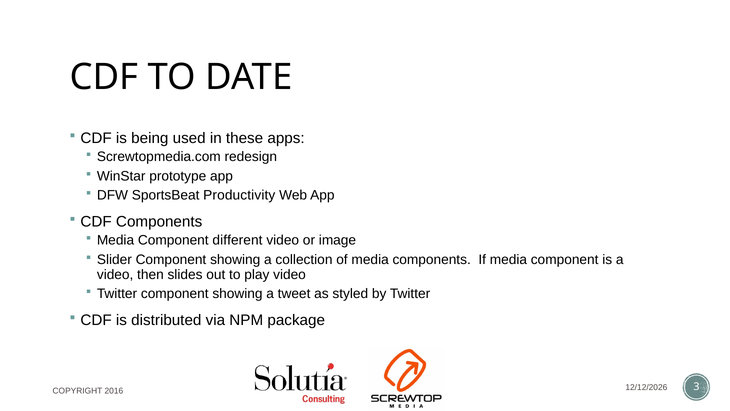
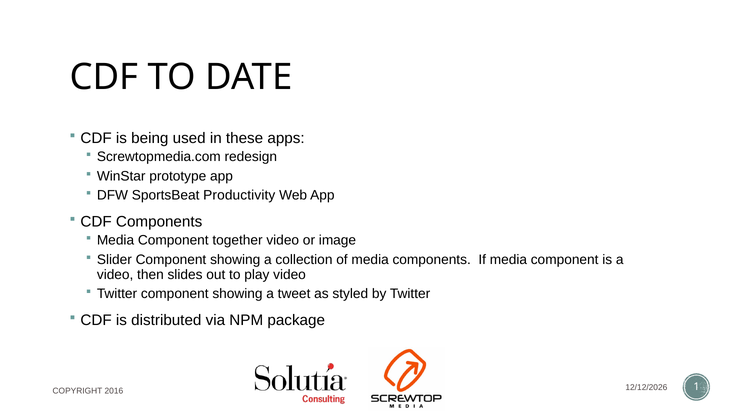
different: different -> together
3: 3 -> 1
